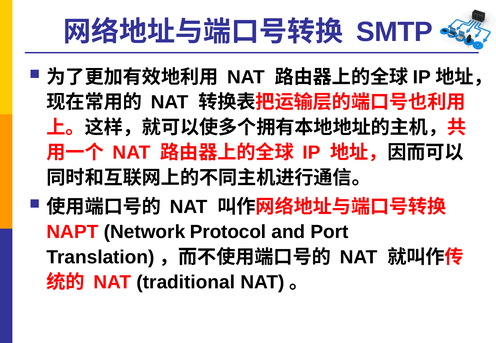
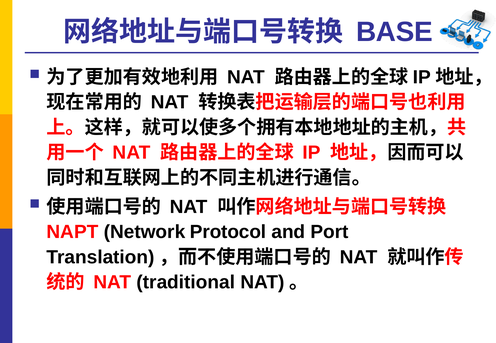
SMTP: SMTP -> BASE
